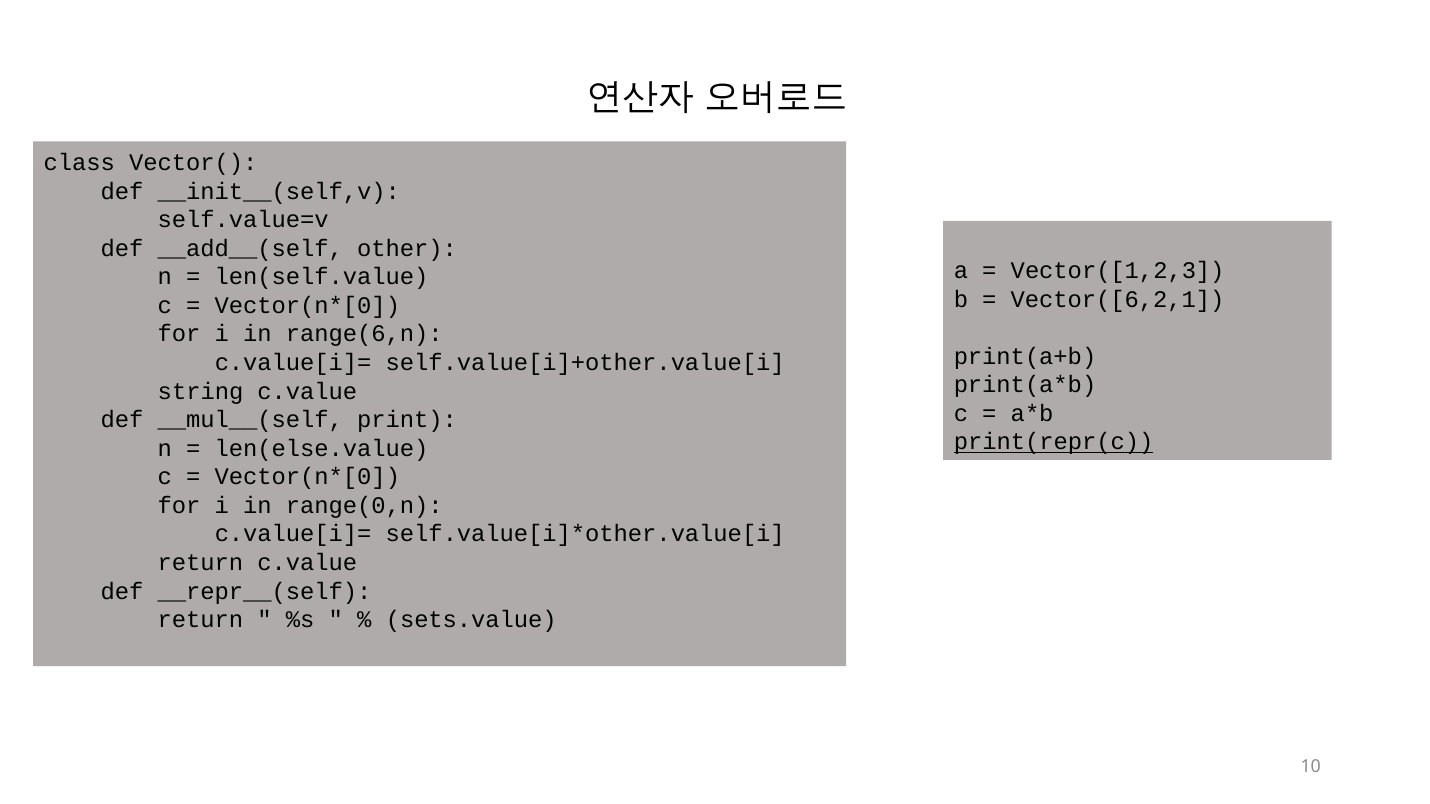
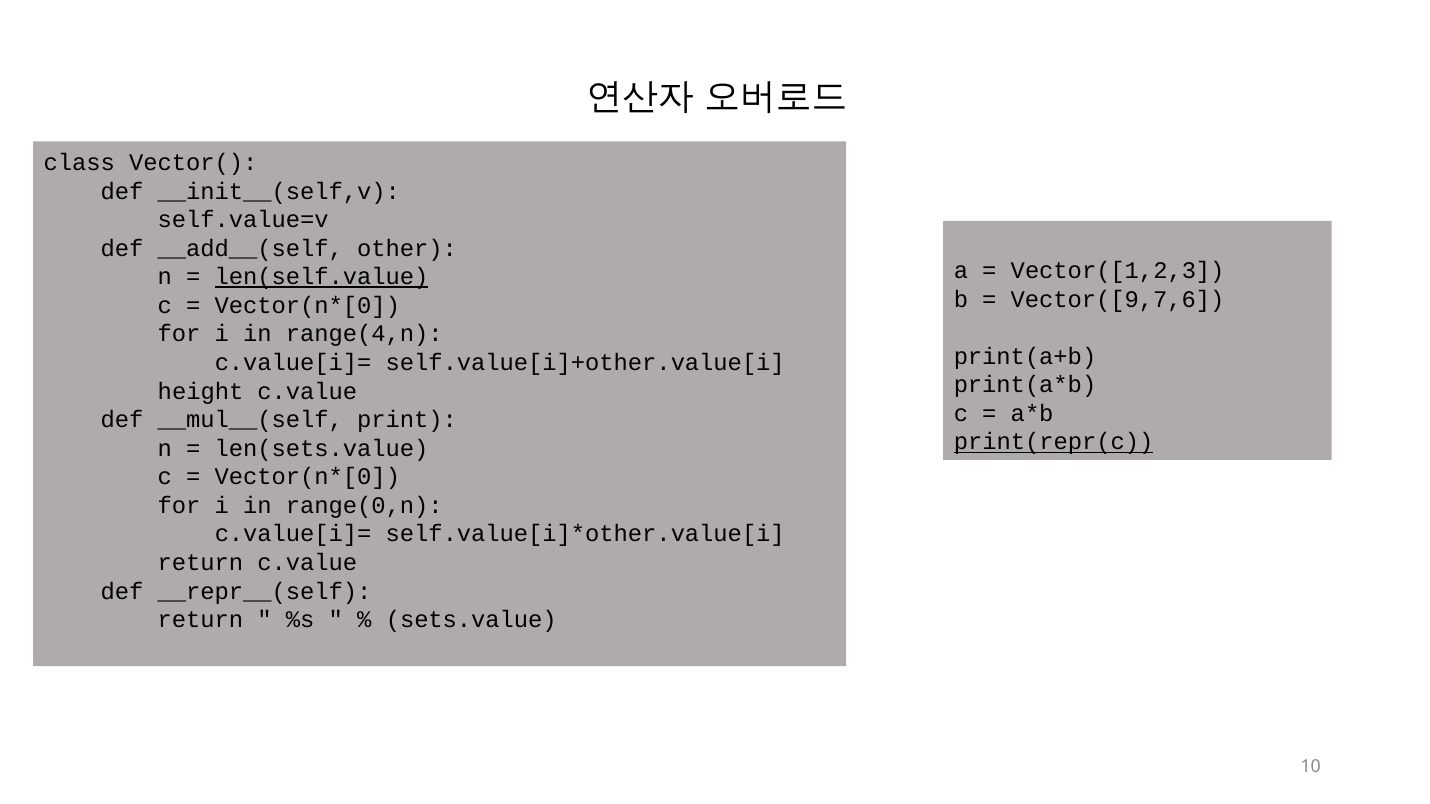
len(self.value underline: none -> present
Vector([6,2,1: Vector([6,2,1 -> Vector([9,7,6
range(6,n: range(6,n -> range(4,n
string: string -> height
len(else.value: len(else.value -> len(sets.value
